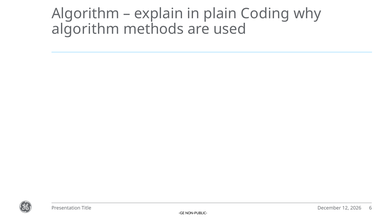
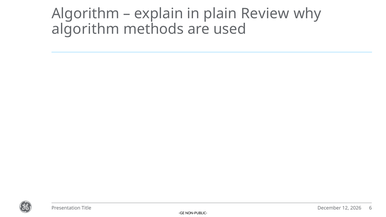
Coding: Coding -> Review
